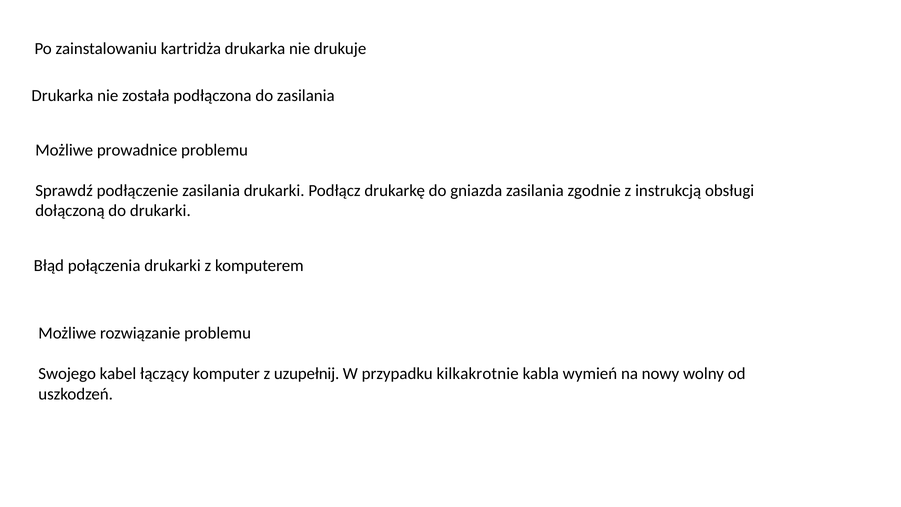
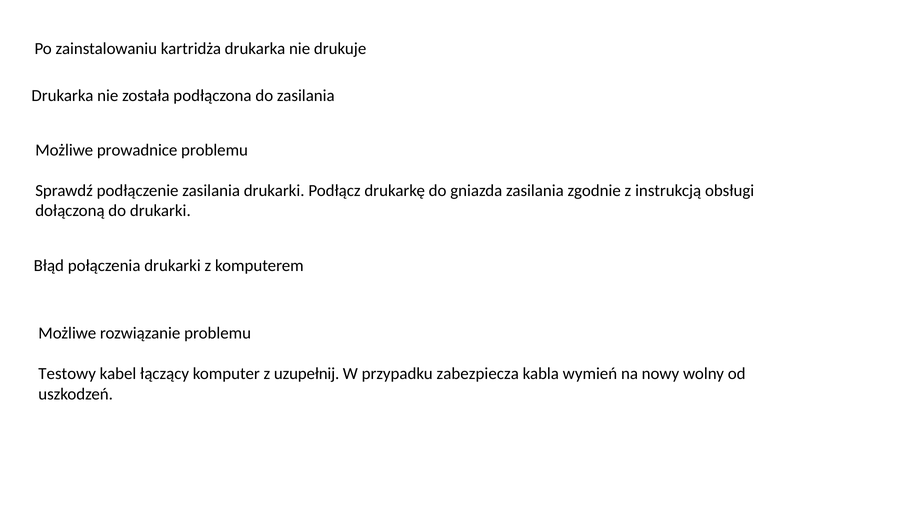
Swojego: Swojego -> Testowy
kilkakrotnie: kilkakrotnie -> zabezpiecza
